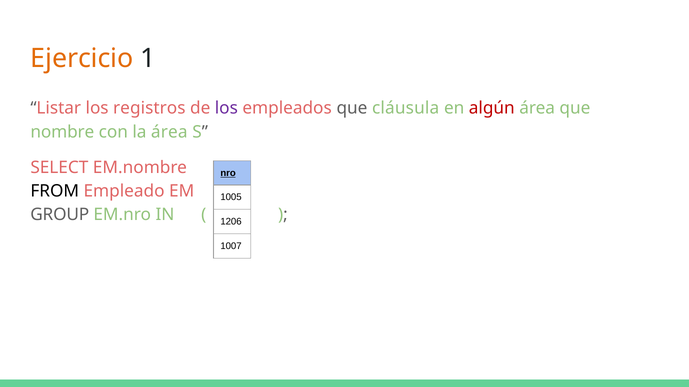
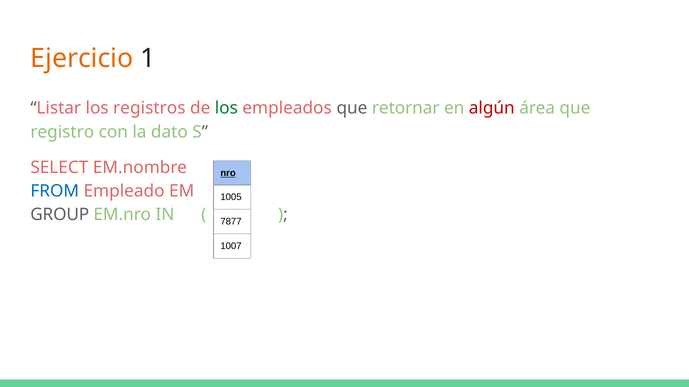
los at (226, 108) colour: purple -> green
cláusula: cláusula -> retornar
nombre: nombre -> registro
la área: área -> dato
FROM colour: black -> blue
1206: 1206 -> 7877
